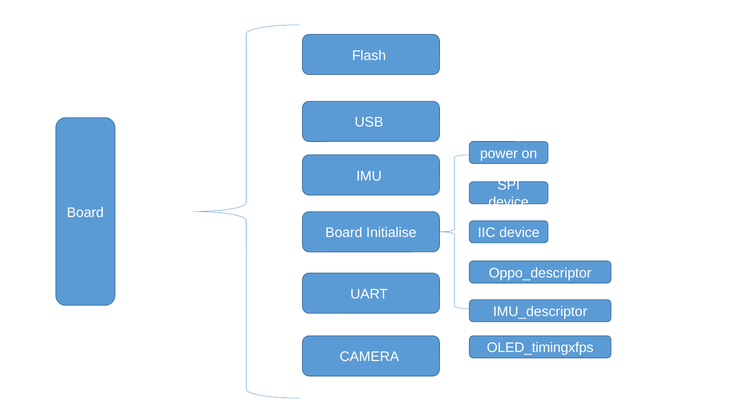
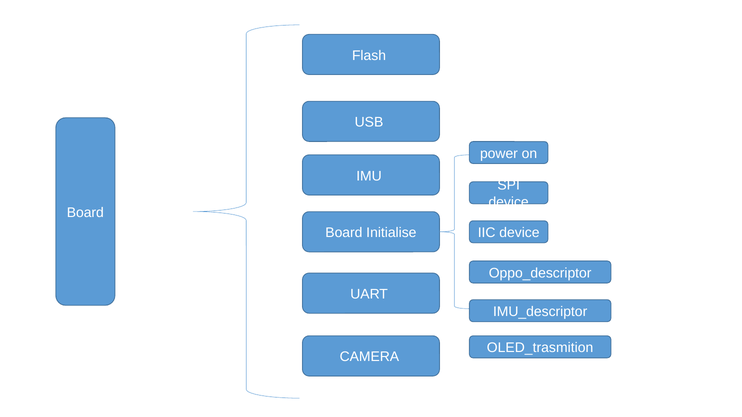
OLED_timingxfps: OLED_timingxfps -> OLED_trasmition
